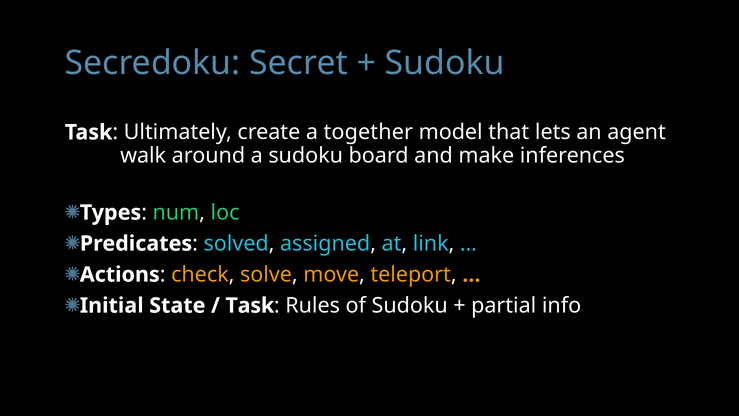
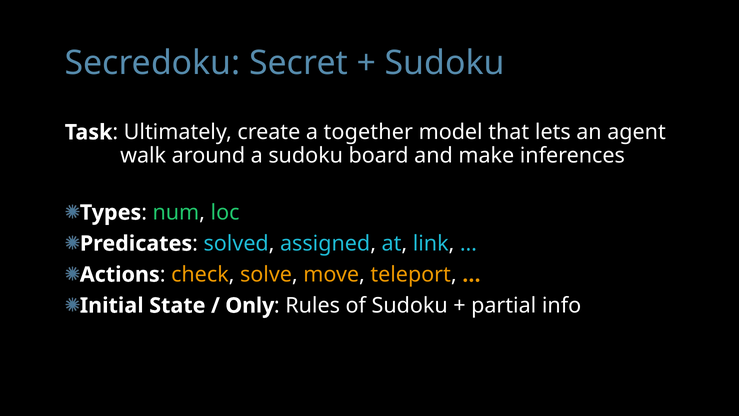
Task at (250, 305): Task -> Only
